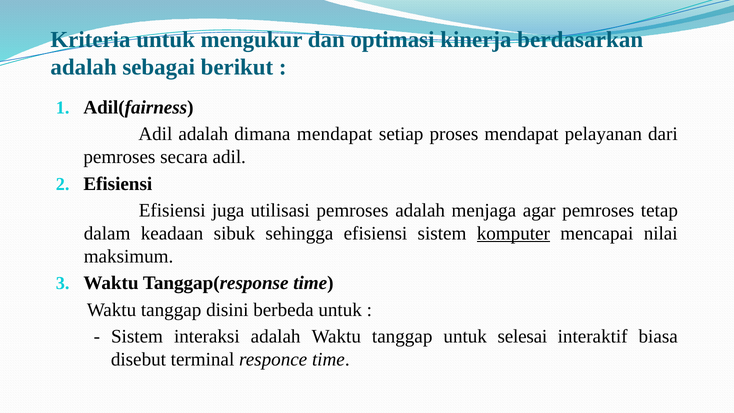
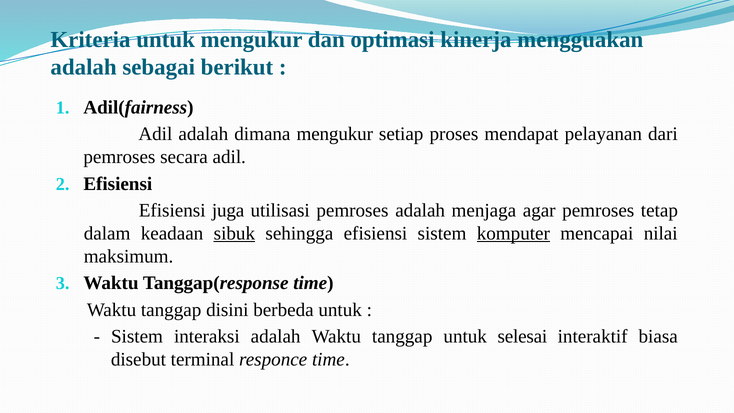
berdasarkan: berdasarkan -> mengguakan
dimana mendapat: mendapat -> mengukur
sibuk underline: none -> present
